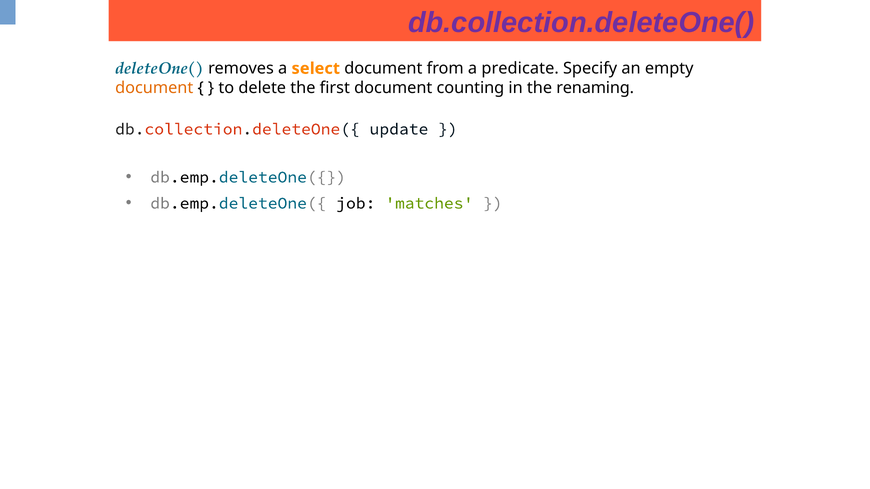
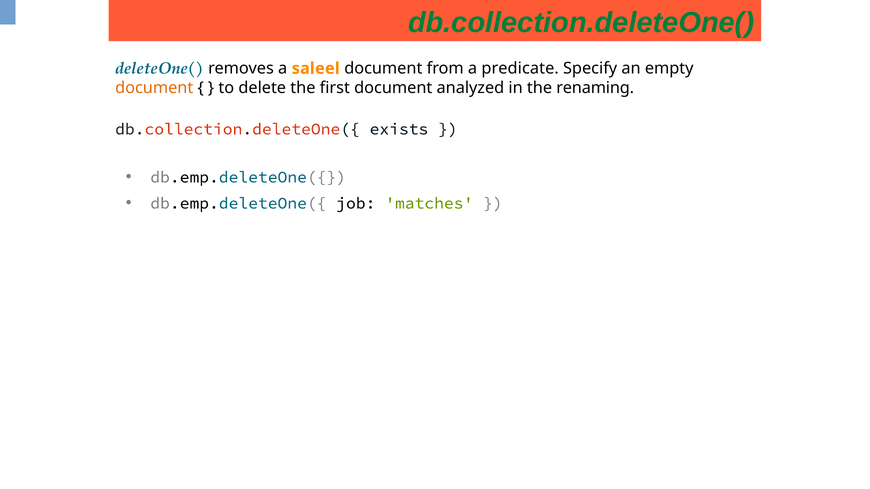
db.collection.deleteOne( colour: purple -> green
select: select -> saleel
counting: counting -> analyzed
update: update -> exists
